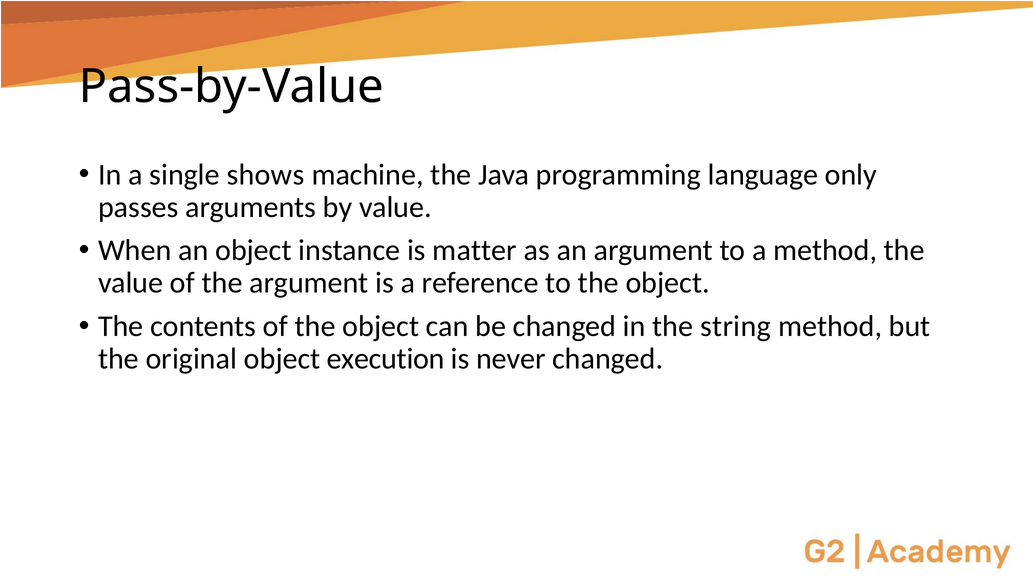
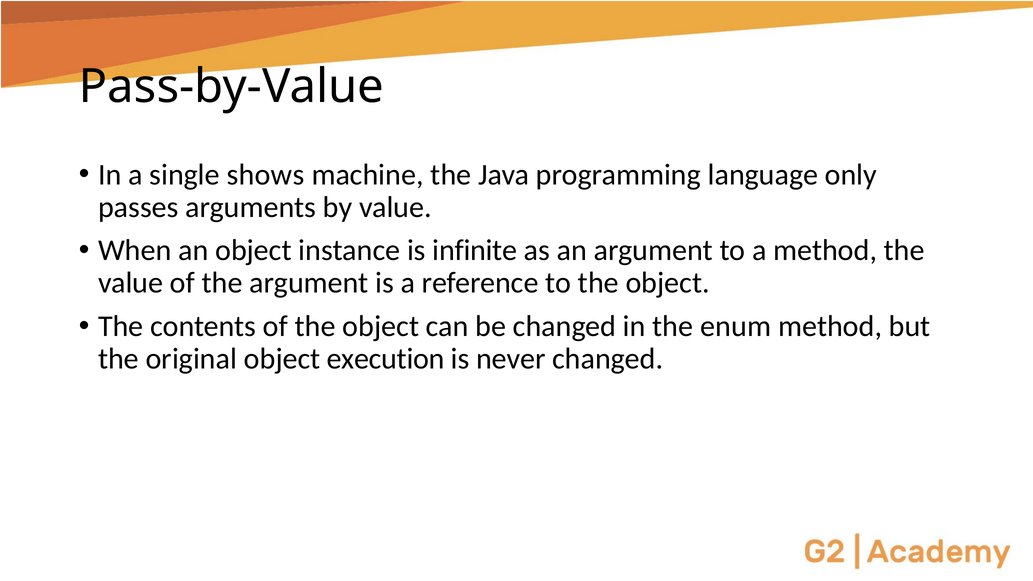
matter: matter -> infinite
string: string -> enum
